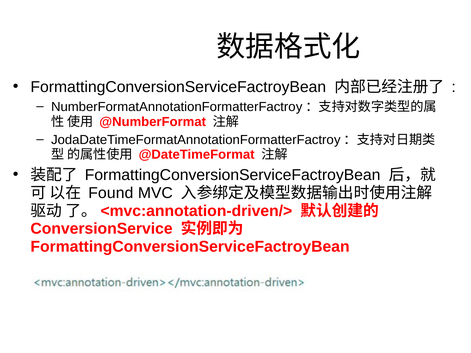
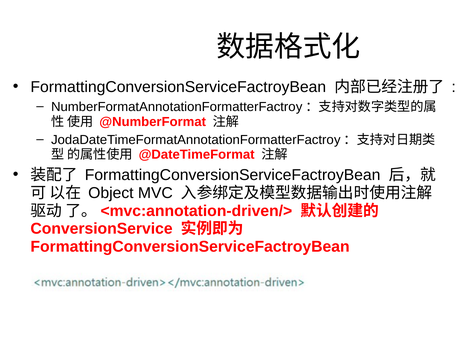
Found: Found -> Object
